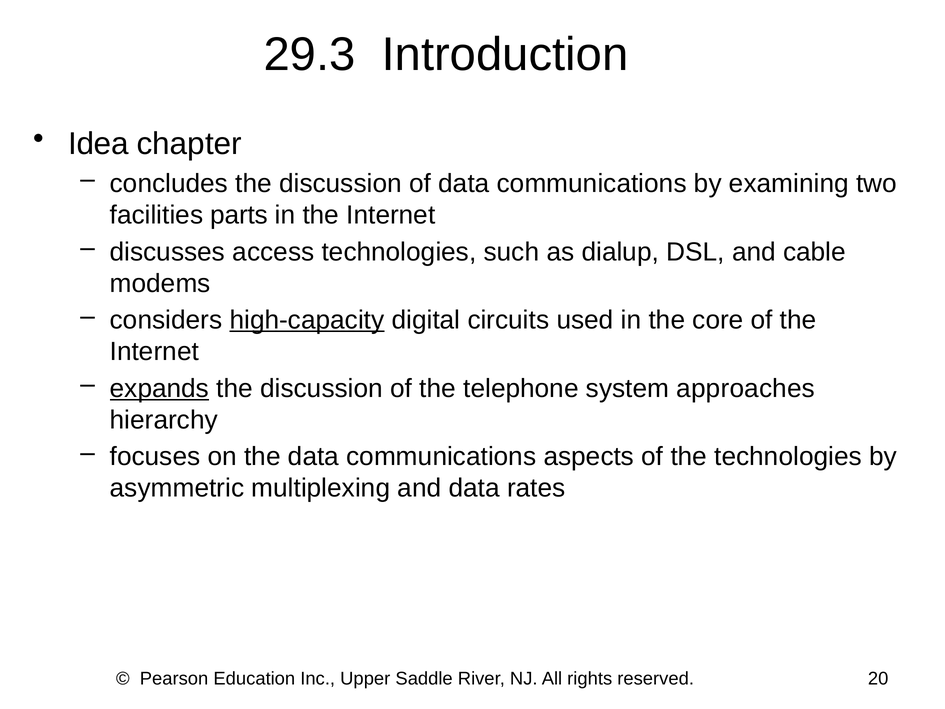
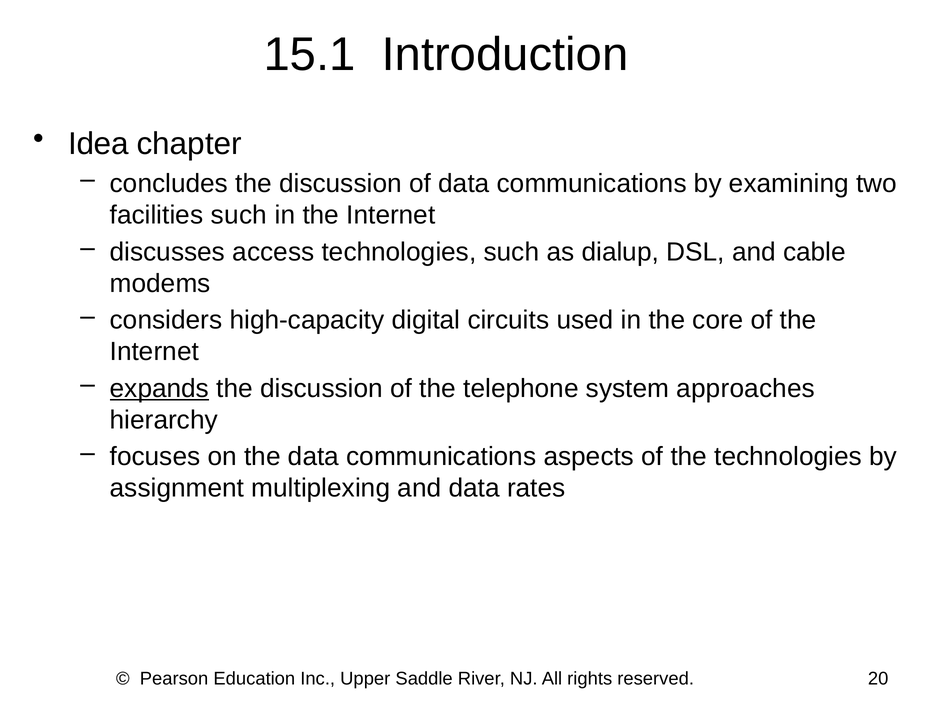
29.3: 29.3 -> 15.1
facilities parts: parts -> such
high-capacity underline: present -> none
asymmetric: asymmetric -> assignment
